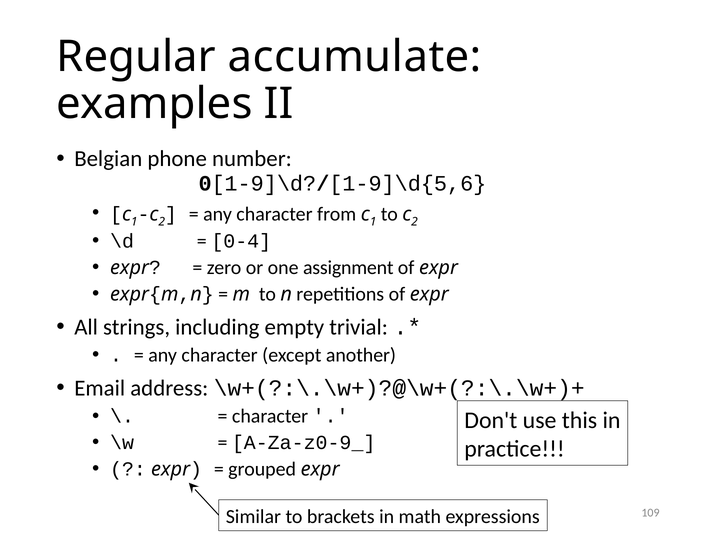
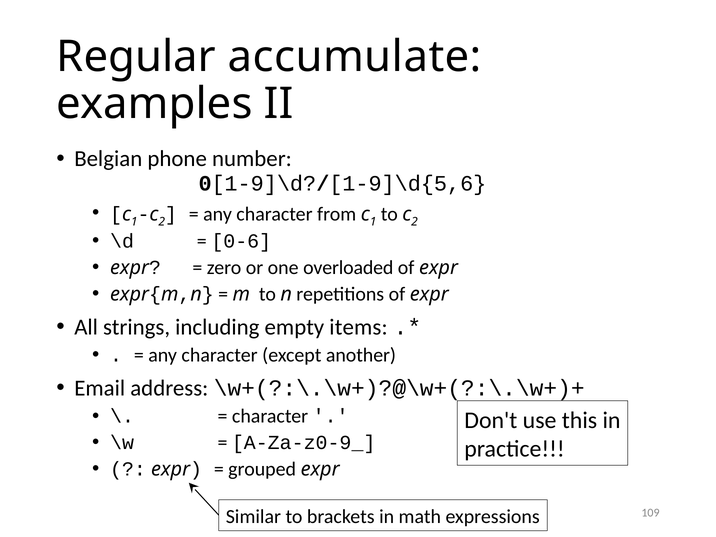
0-4: 0-4 -> 0-6
assignment: assignment -> overloaded
trivial: trivial -> items
